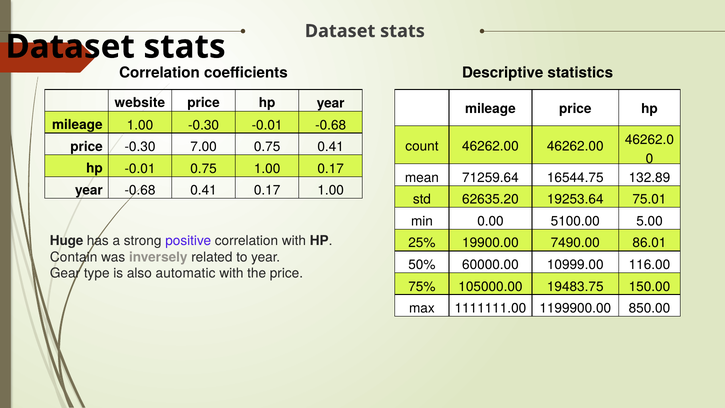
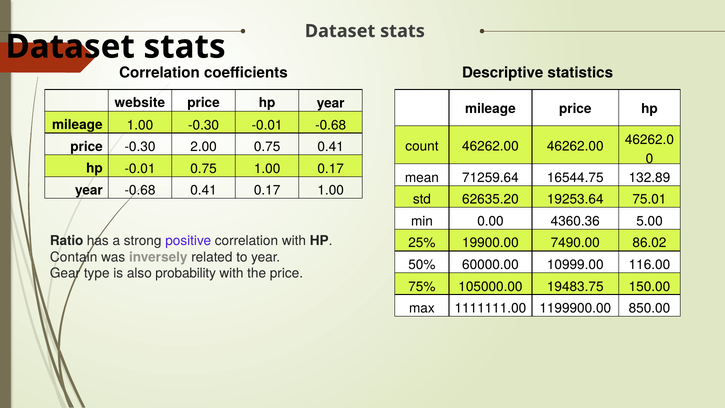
7.00: 7.00 -> 2.00
5100.00: 5100.00 -> 4360.36
Huge: Huge -> Ratio
86.01: 86.01 -> 86.02
automatic: automatic -> probability
